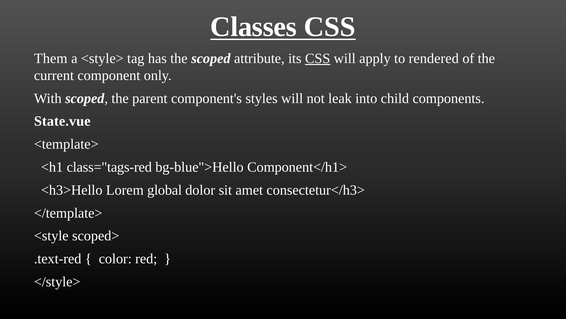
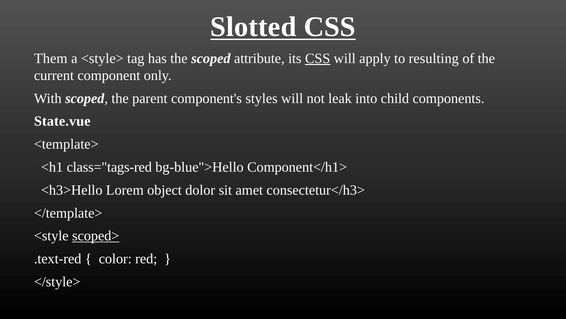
Classes: Classes -> Slotted
rendered: rendered -> resulting
global: global -> object
scoped> underline: none -> present
